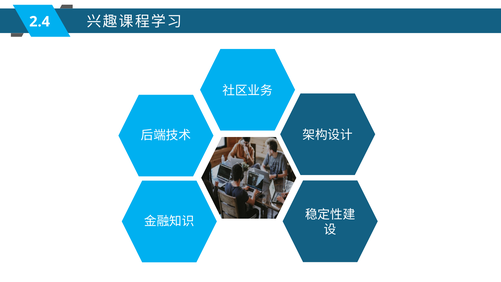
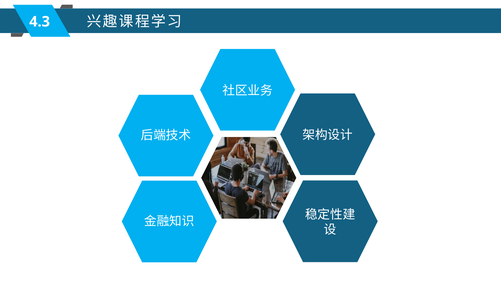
2.4: 2.4 -> 4.3
